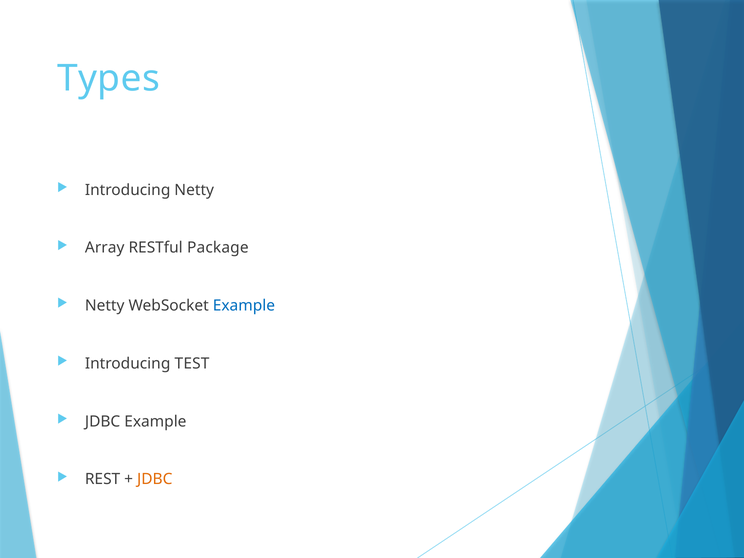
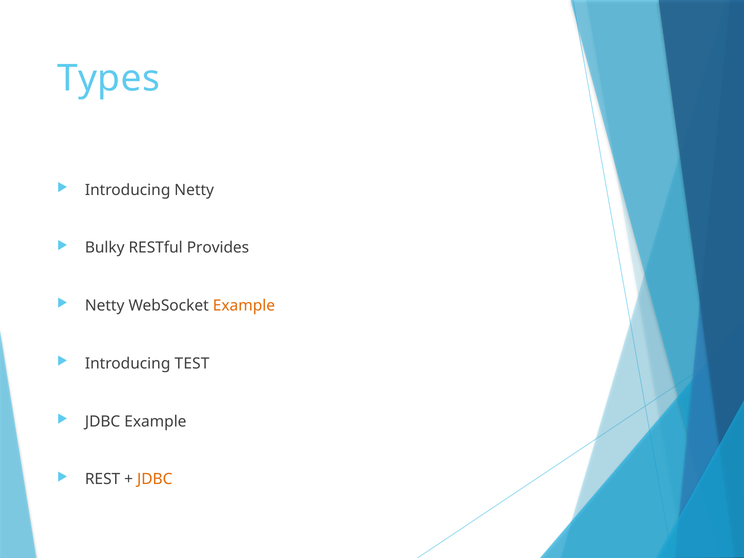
Array: Array -> Bulky
Package: Package -> Provides
Example at (244, 306) colour: blue -> orange
